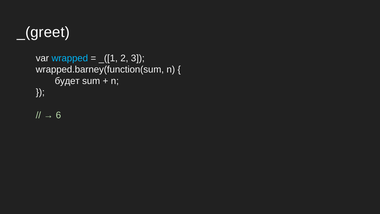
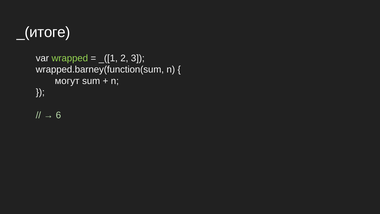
_(greet: _(greet -> _(итоге
wrapped colour: light blue -> light green
будет: будет -> могут
